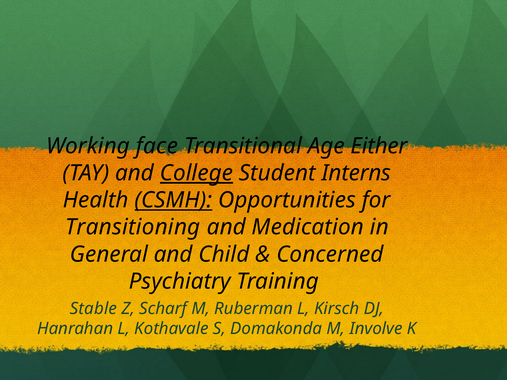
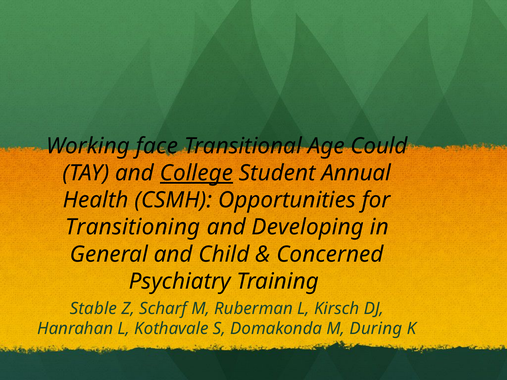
Either: Either -> Could
Interns: Interns -> Annual
CSMH underline: present -> none
Medication: Medication -> Developing
Involve: Involve -> During
